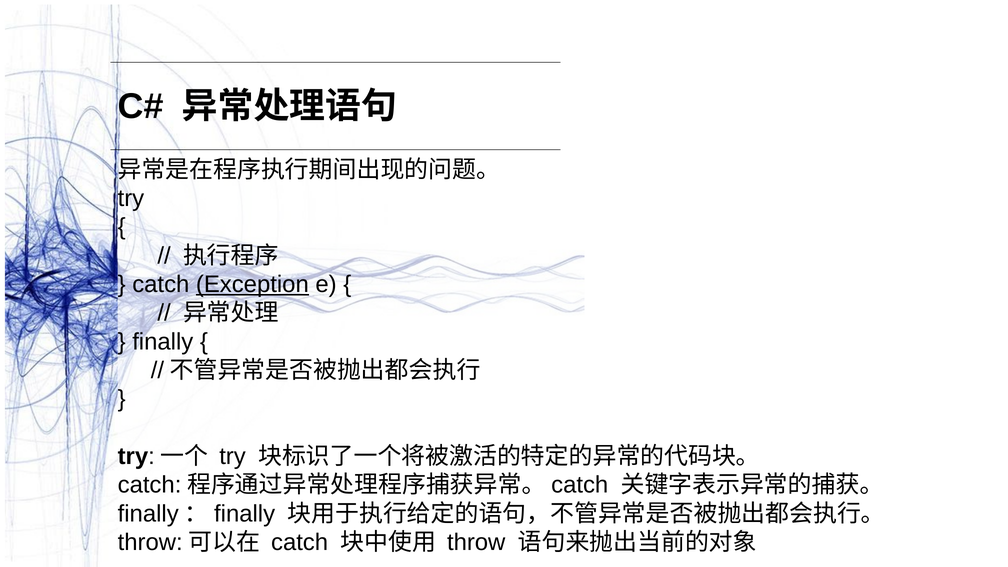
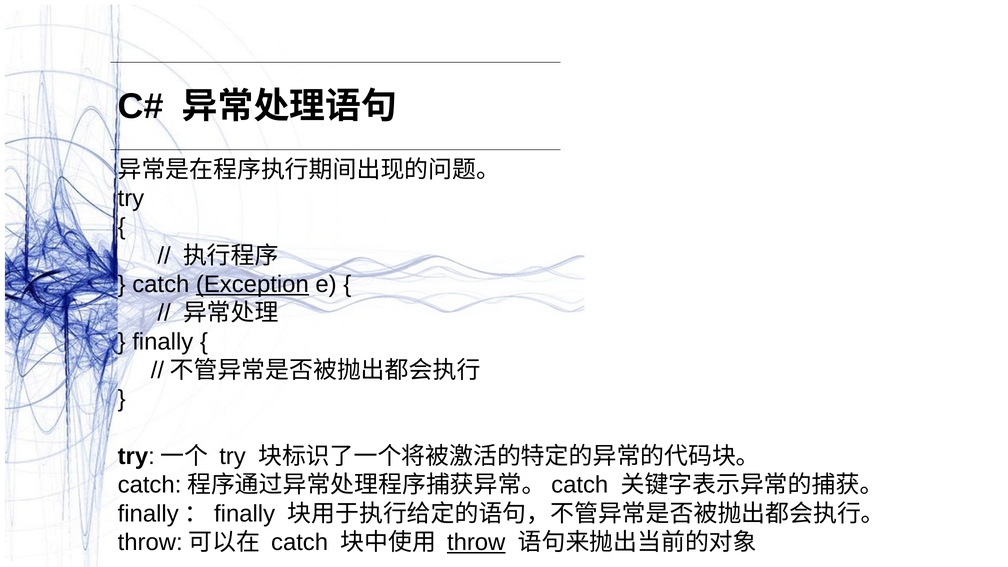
throw underline: none -> present
